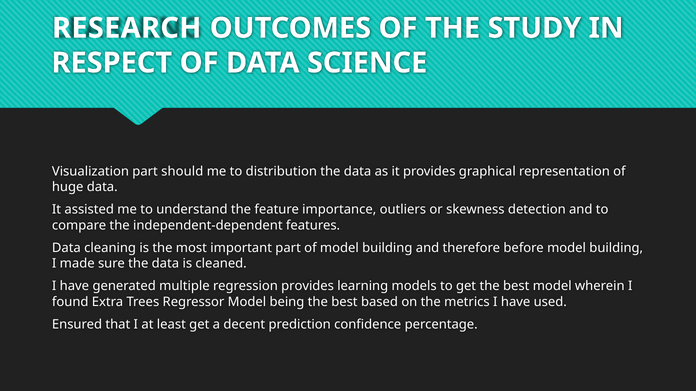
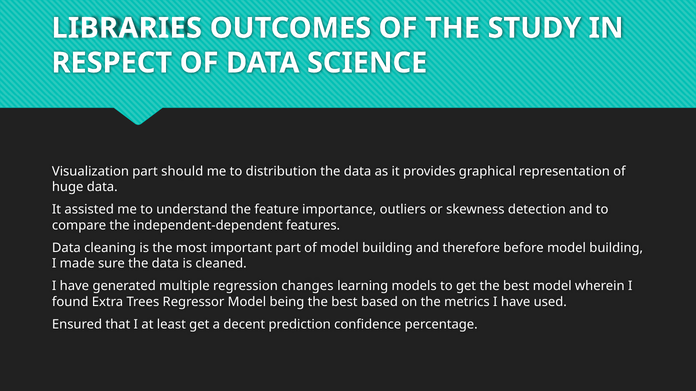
RESEARCH: RESEARCH -> LIBRARIES
regression provides: provides -> changes
